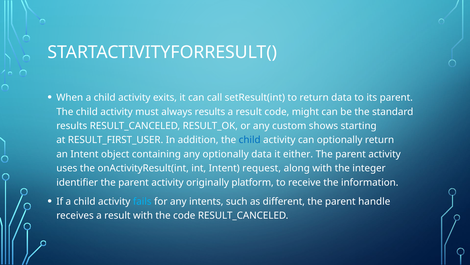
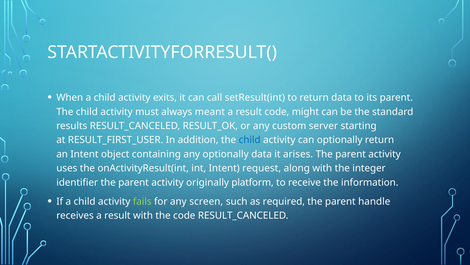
always results: results -> meant
shows: shows -> server
either: either -> arises
fails colour: light blue -> light green
intents: intents -> screen
different: different -> required
